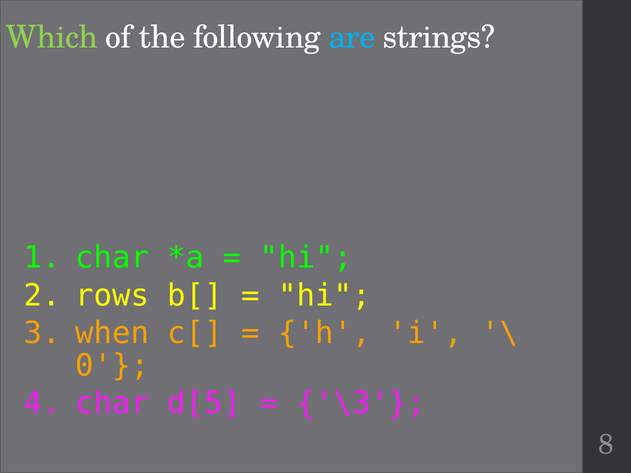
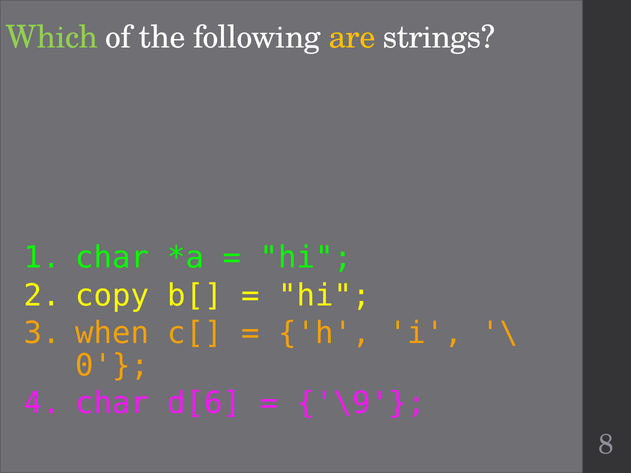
are colour: light blue -> yellow
rows: rows -> copy
d[5: d[5 -> d[6
\3: \3 -> \9
